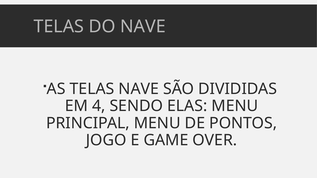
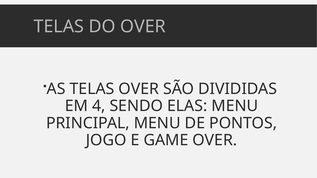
DO NAVE: NAVE -> OVER
TELAS NAVE: NAVE -> OVER
